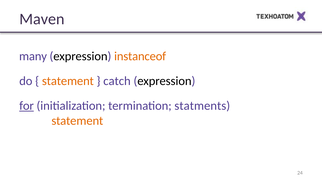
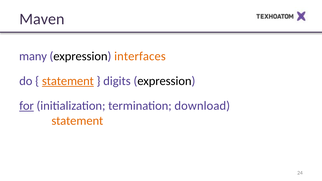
instanceof: instanceof -> interfaces
statement at (68, 81) underline: none -> present
catch: catch -> digits
statments: statments -> download
